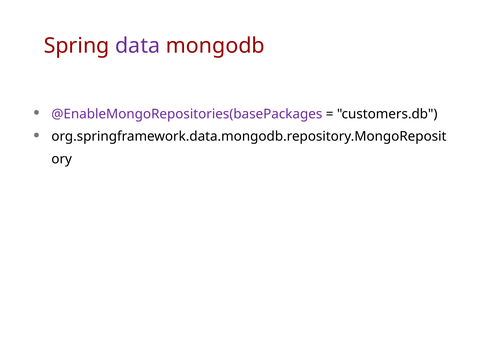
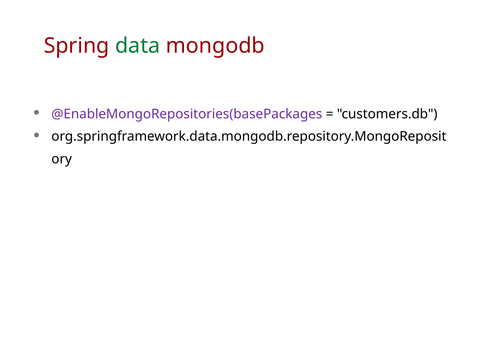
data colour: purple -> green
